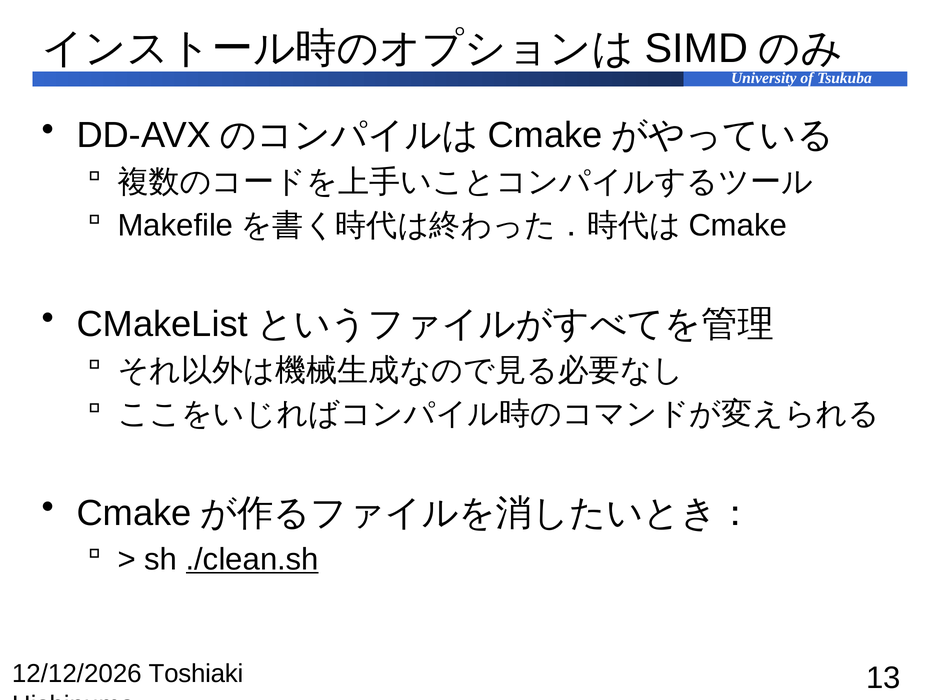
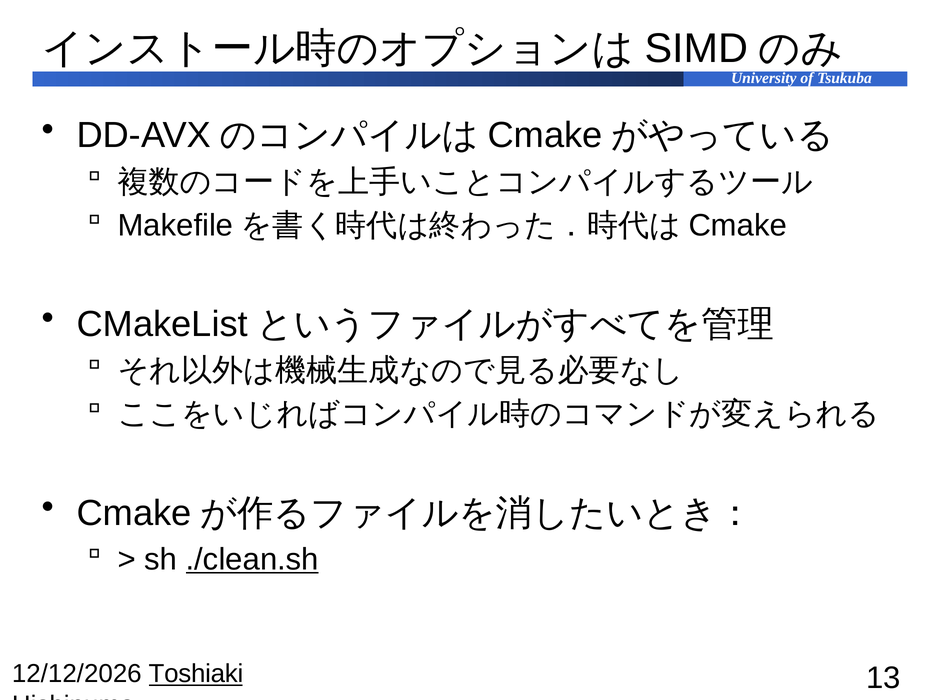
Toshiaki underline: none -> present
